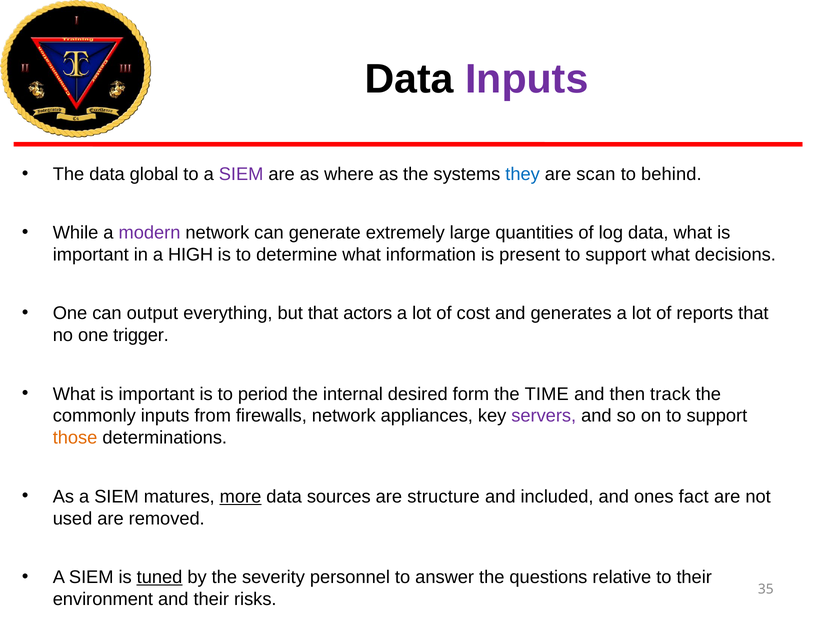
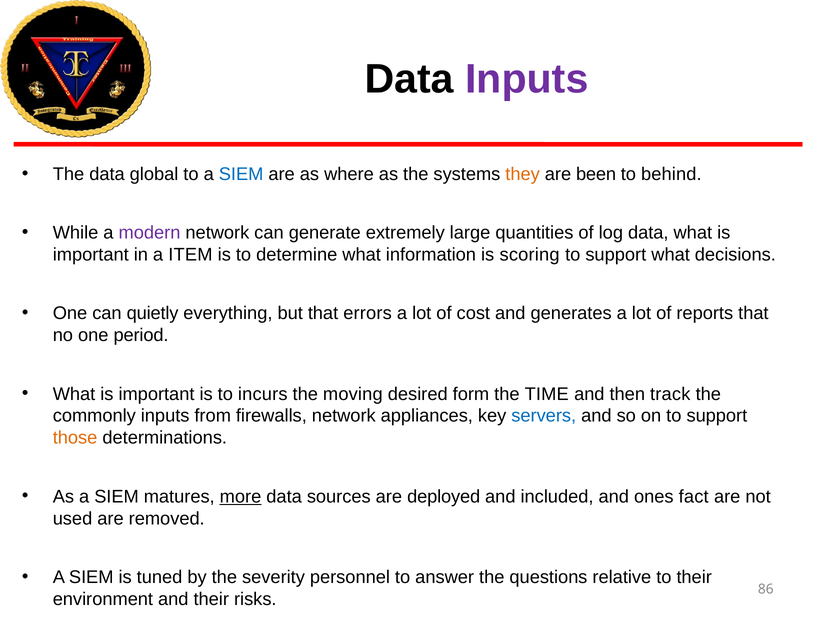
SIEM at (241, 174) colour: purple -> blue
they colour: blue -> orange
scan: scan -> been
HIGH: HIGH -> ITEM
present: present -> scoring
output: output -> quietly
actors: actors -> errors
trigger: trigger -> period
period: period -> incurs
internal: internal -> moving
servers colour: purple -> blue
structure: structure -> deployed
tuned underline: present -> none
35: 35 -> 86
